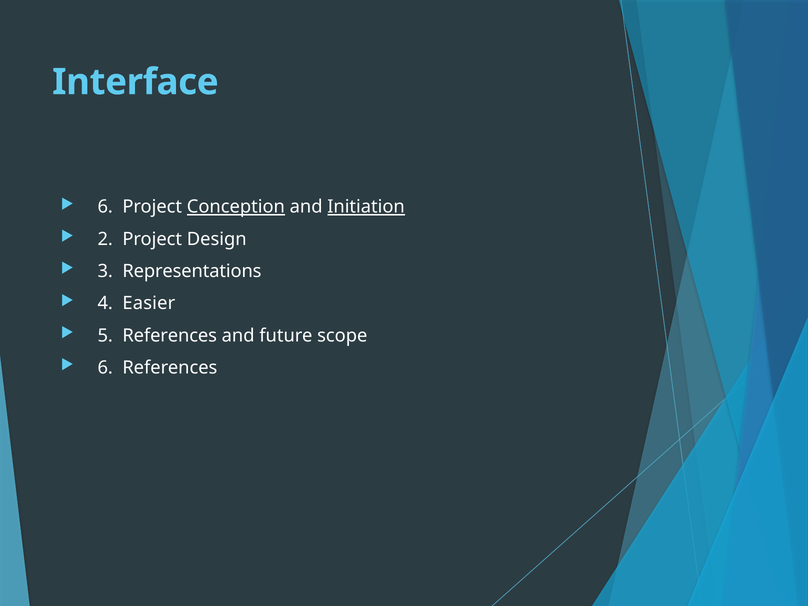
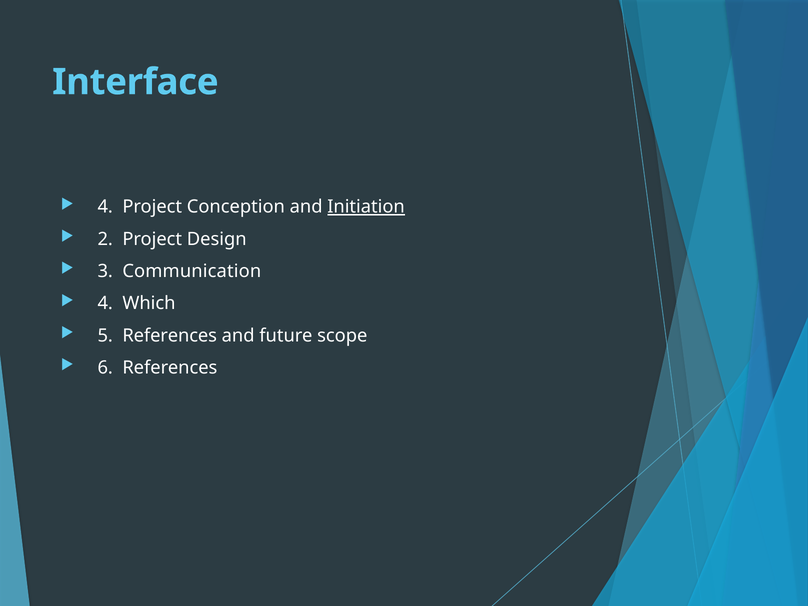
6 at (105, 207): 6 -> 4
Conception underline: present -> none
Representations: Representations -> Communication
Easier: Easier -> Which
